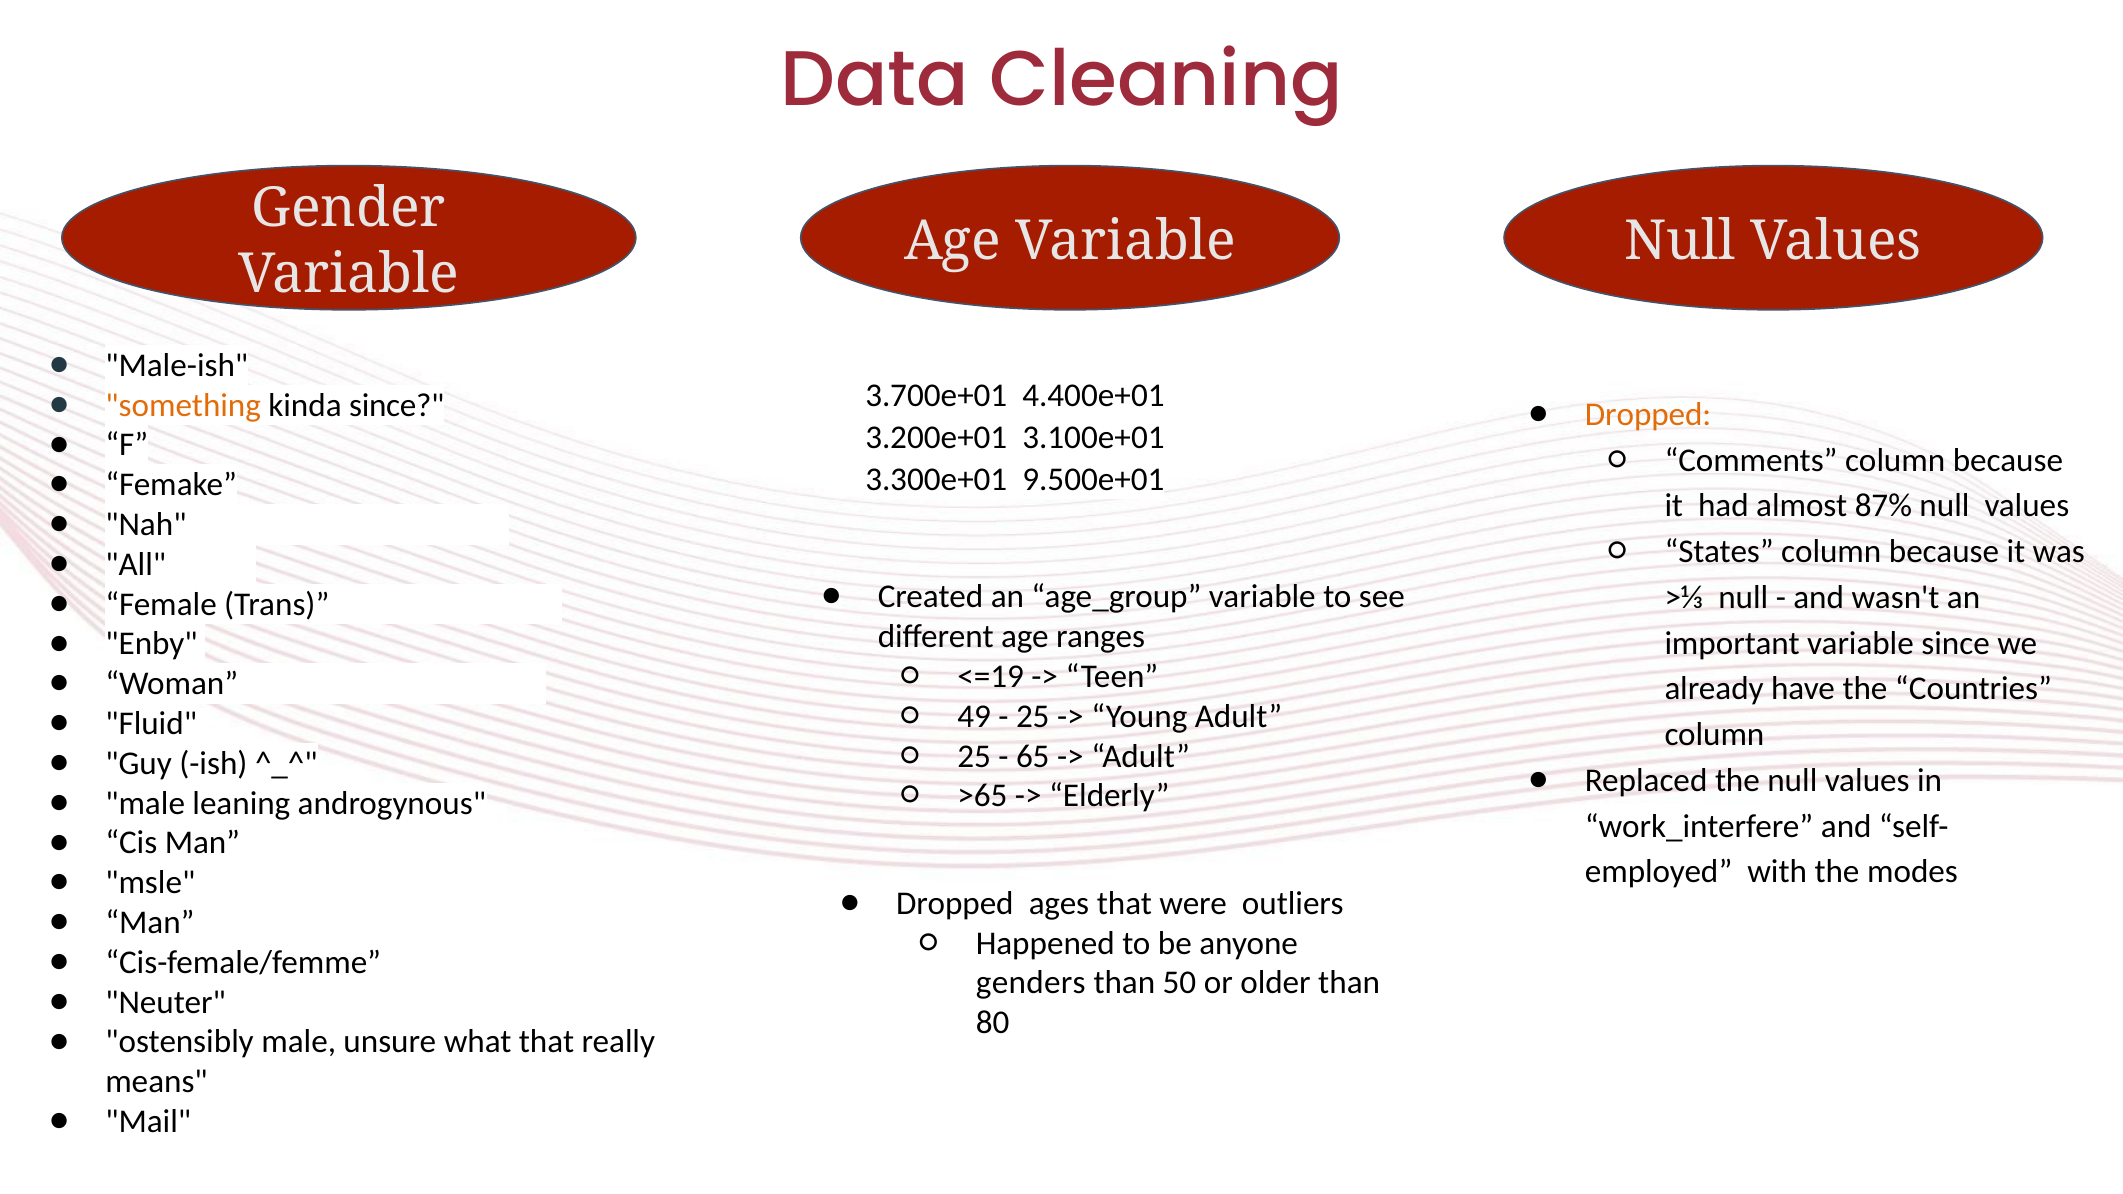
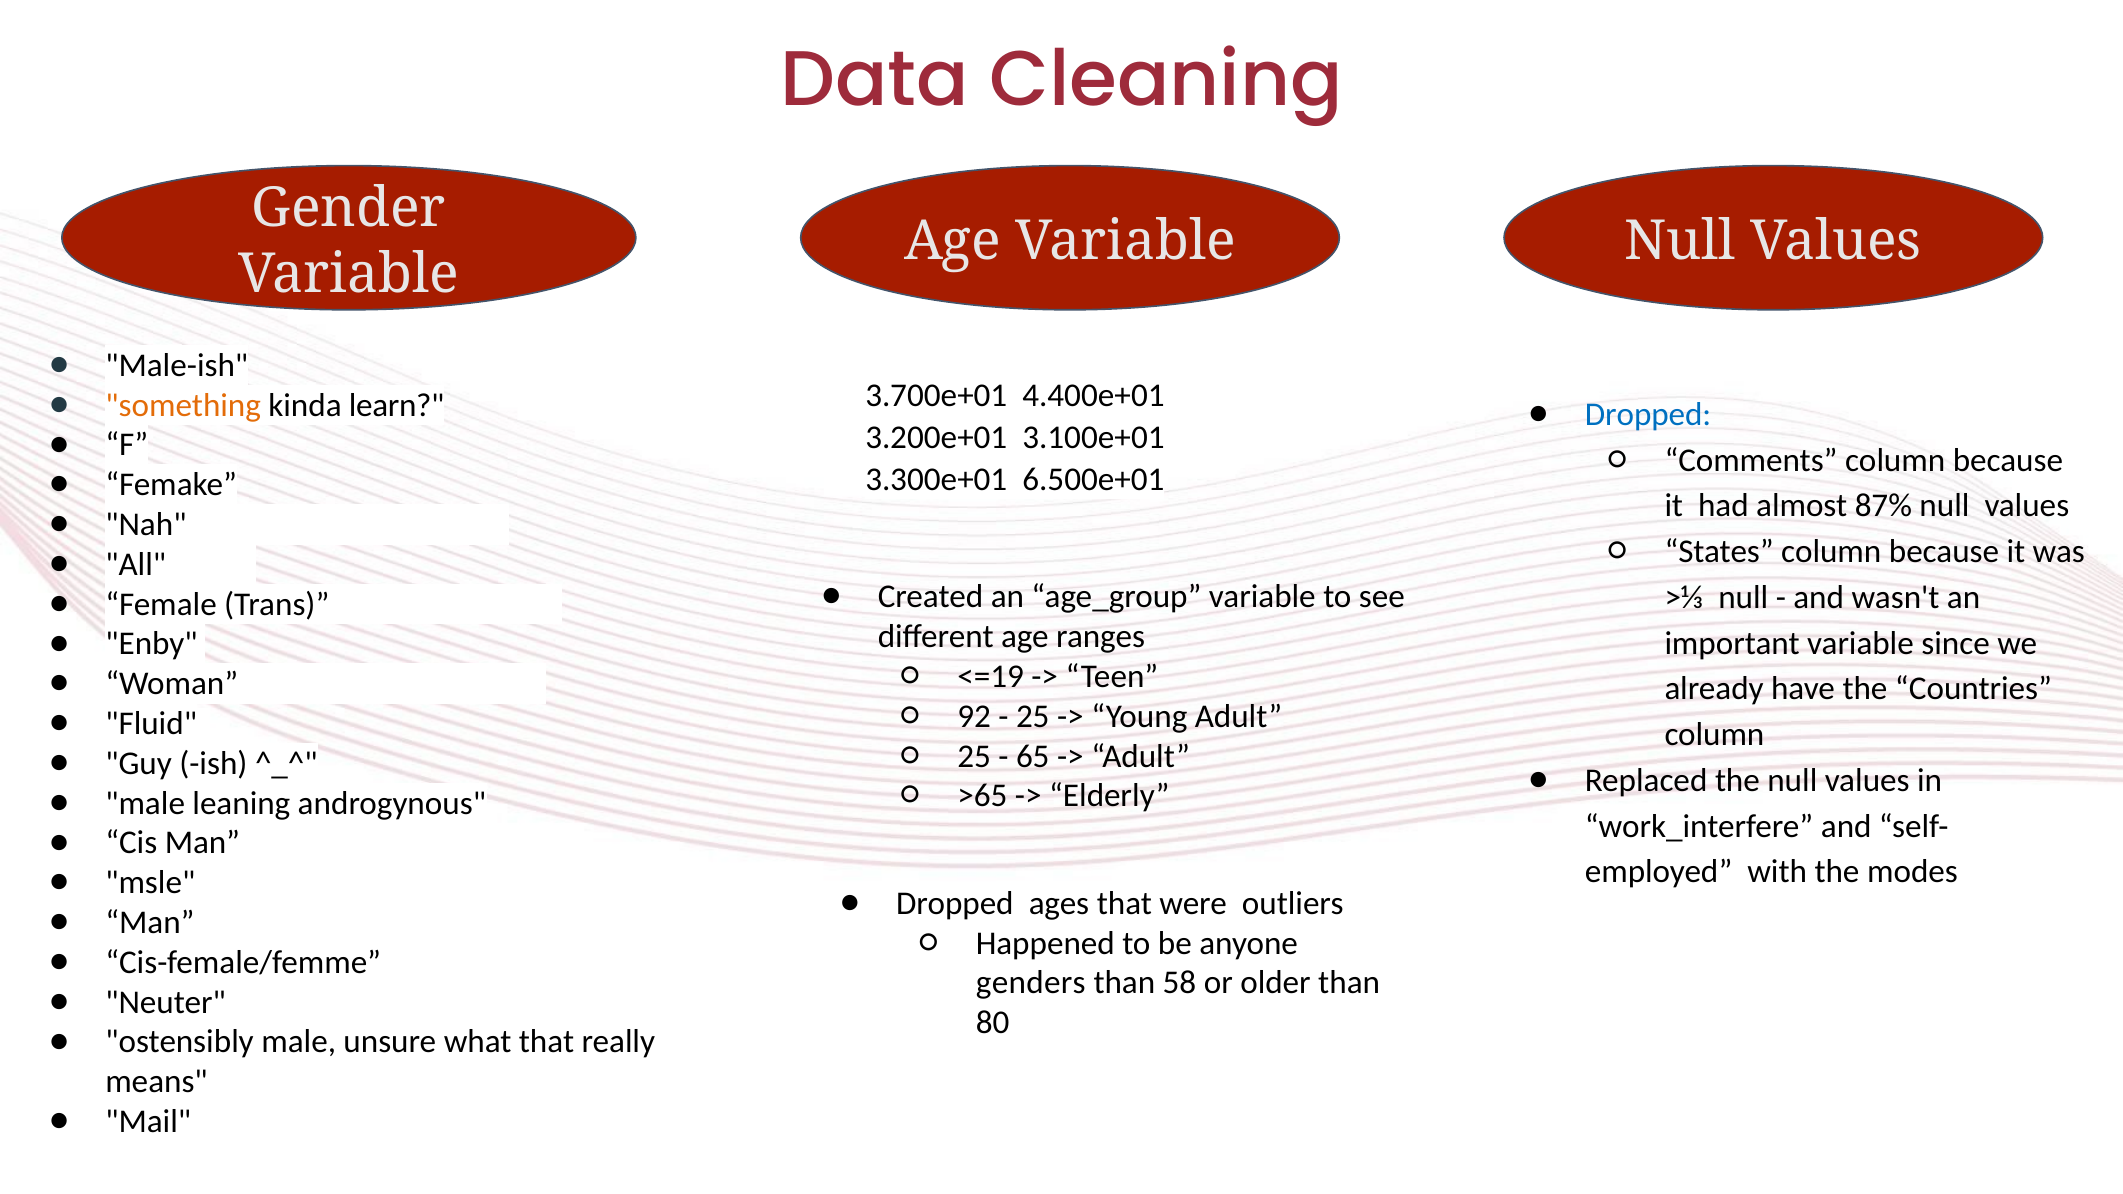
kinda since: since -> learn
Dropped at (1648, 415) colour: orange -> blue
9.500e+01: 9.500e+01 -> 6.500e+01
49: 49 -> 92
50: 50 -> 58
